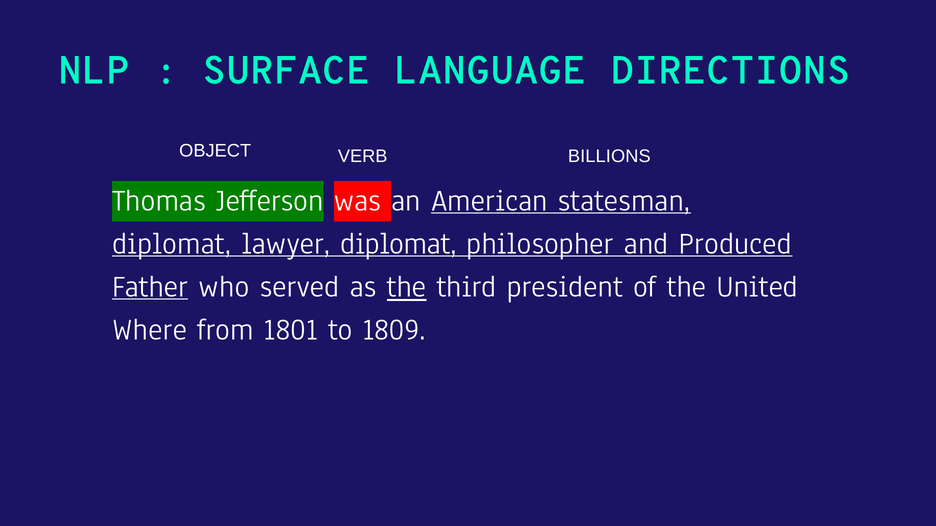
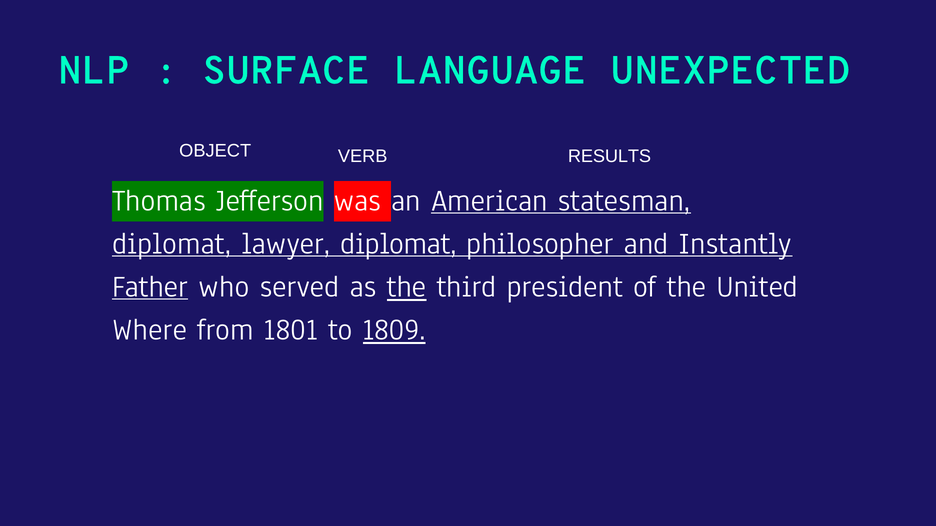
DIRECTIONS: DIRECTIONS -> UNEXPECTED
BILLIONS: BILLIONS -> RESULTS
Produced: Produced -> Instantly
1809 underline: none -> present
